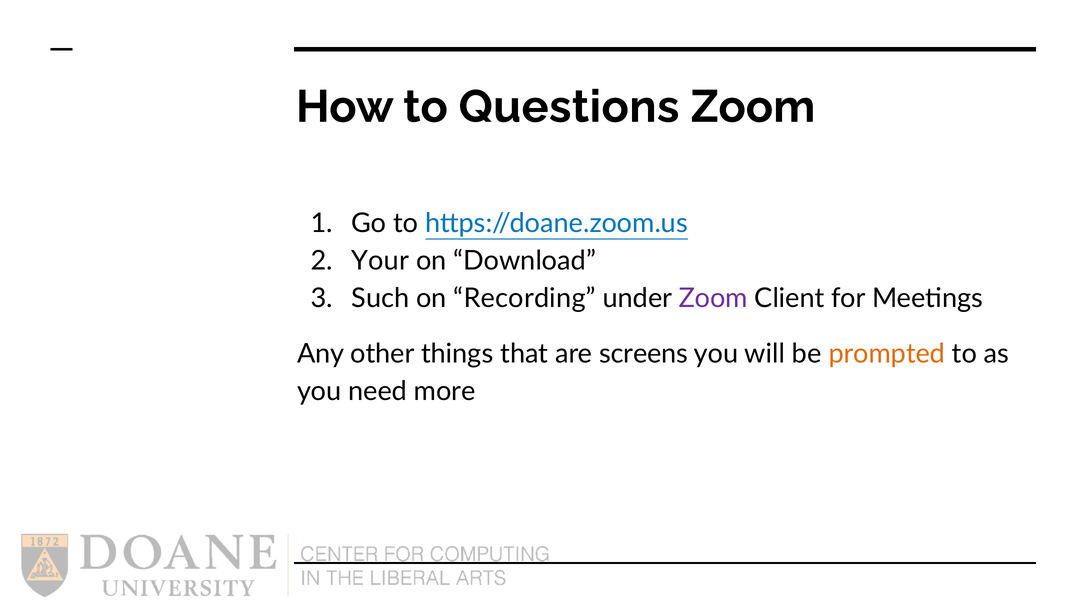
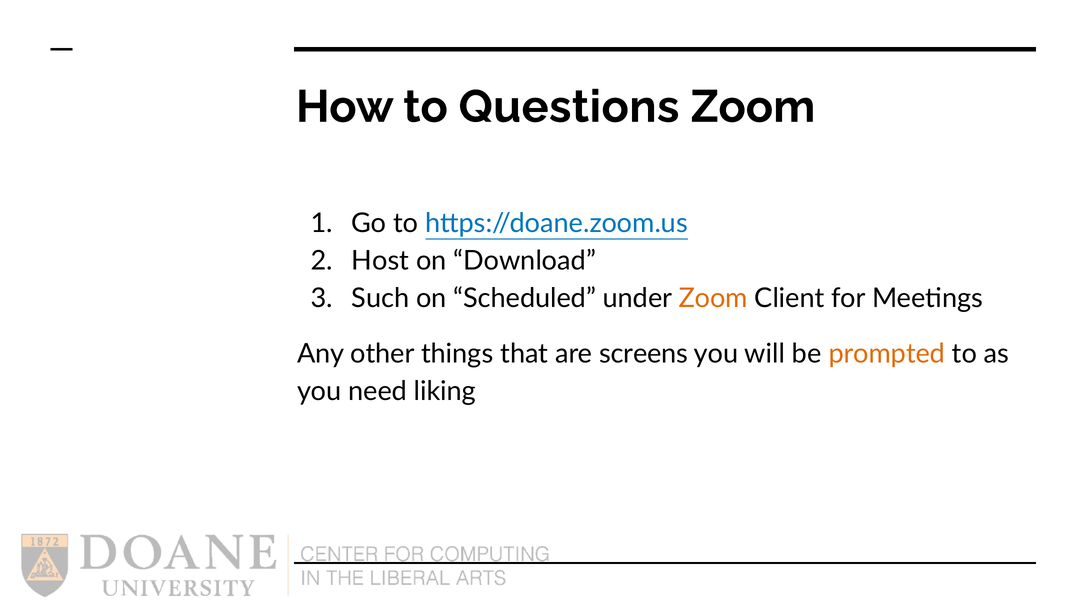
Your: Your -> Host
Recording: Recording -> Scheduled
Zoom at (713, 298) colour: purple -> orange
more: more -> liking
